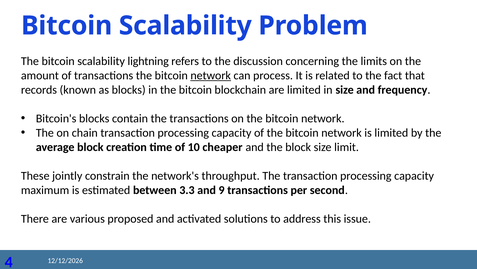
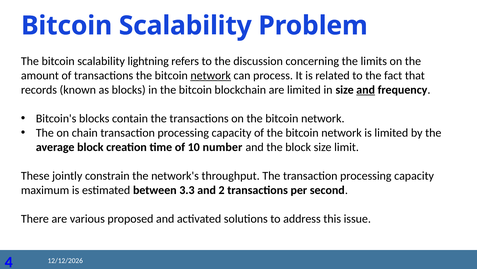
and at (366, 90) underline: none -> present
cheaper: cheaper -> number
9: 9 -> 2
